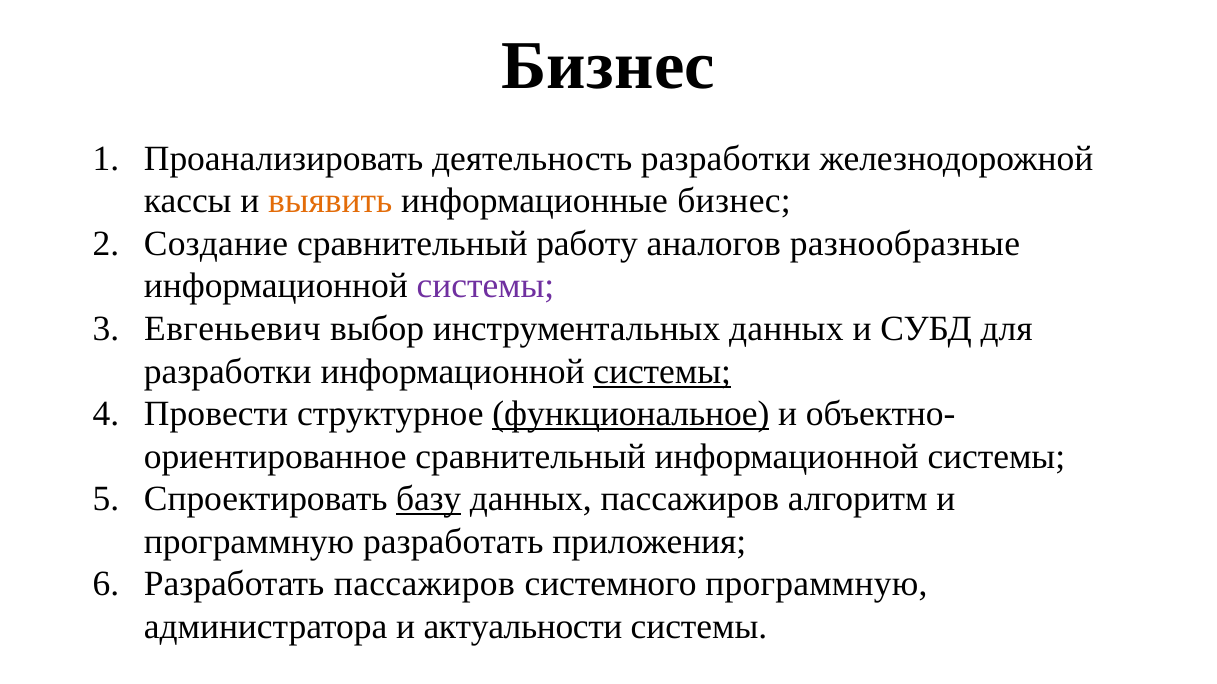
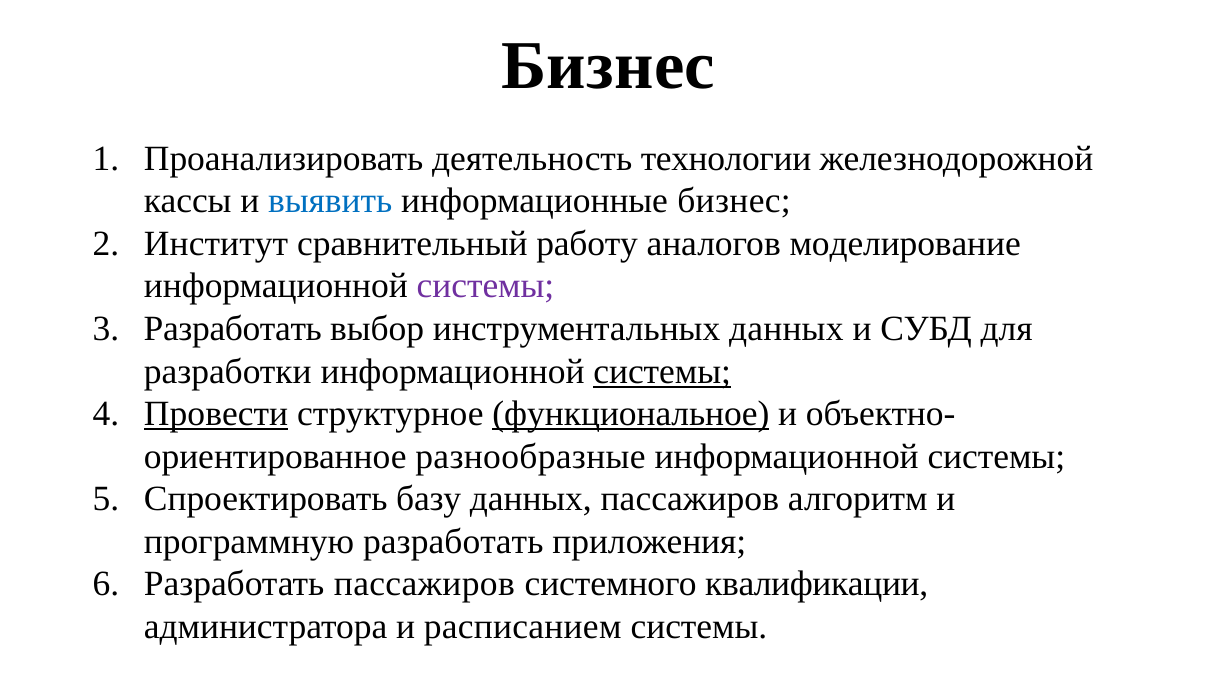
деятельность разработки: разработки -> технологии
выявить colour: orange -> blue
Создание: Создание -> Институт
разнообразные: разнообразные -> моделирование
Евгеньевич at (232, 329): Евгеньевич -> Разработать
Провести underline: none -> present
сравнительный at (531, 457): сравнительный -> разнообразные
базу underline: present -> none
системного программную: программную -> квалификации
актуальности: актуальности -> расписанием
